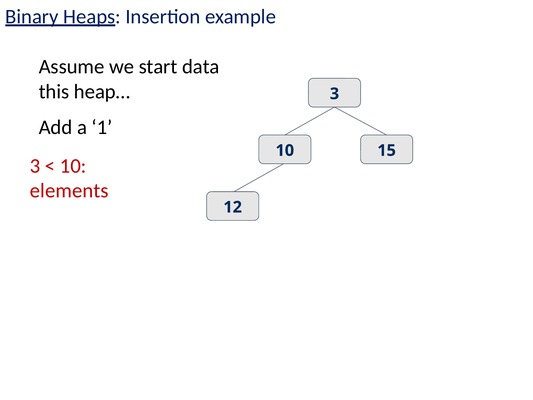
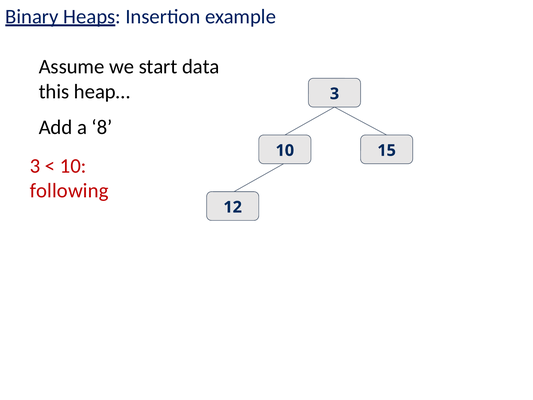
1: 1 -> 8
elements: elements -> following
